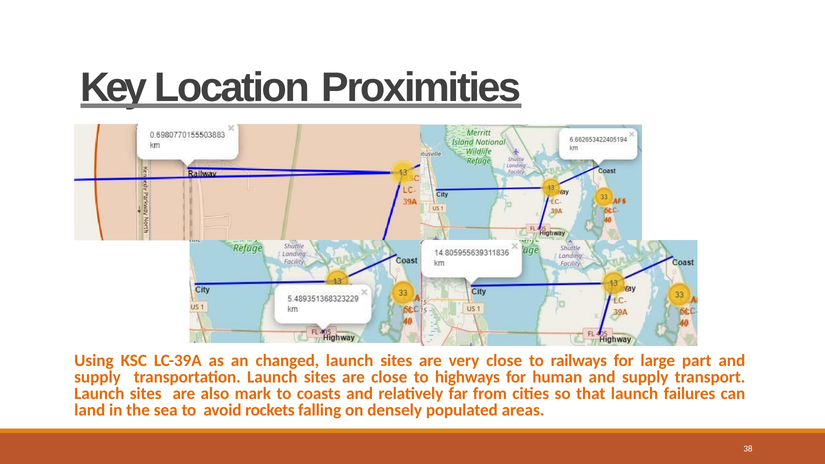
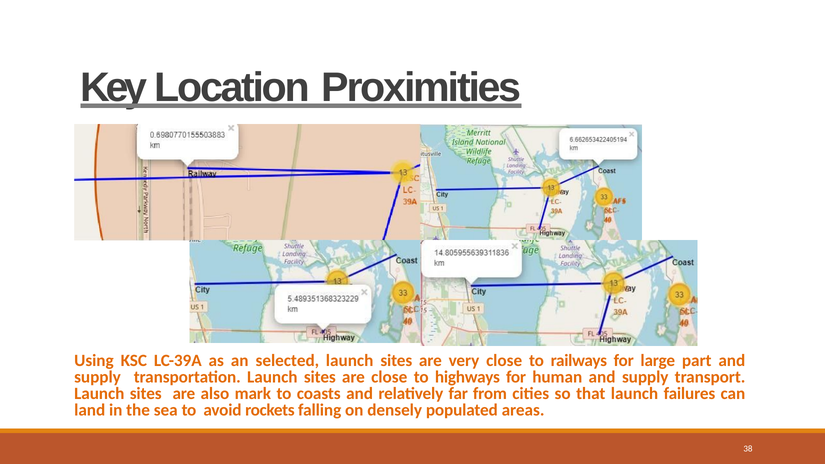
changed: changed -> selected
